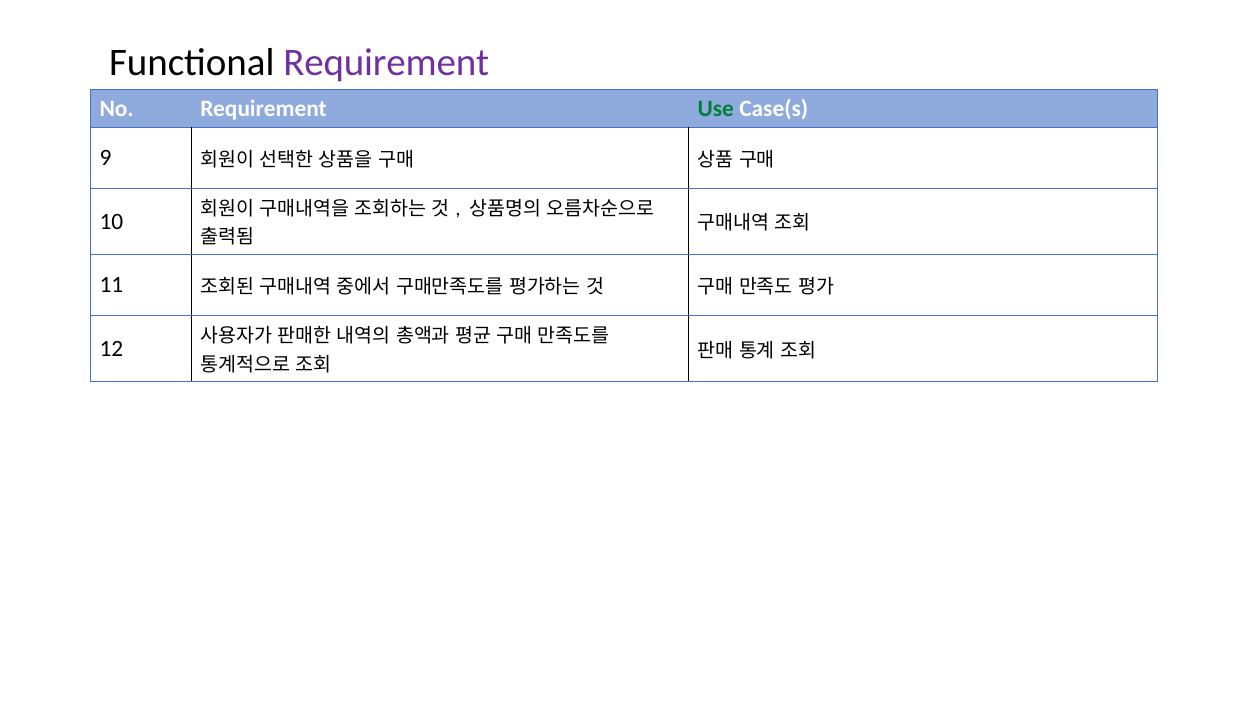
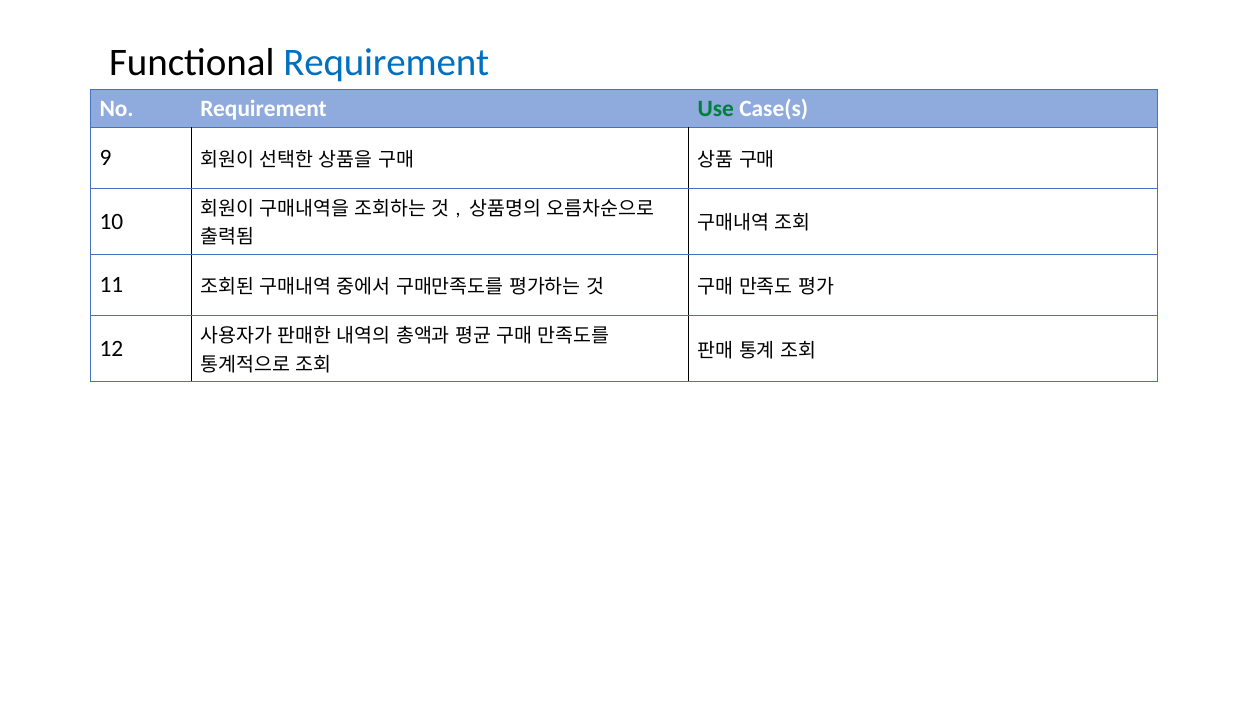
Requirement at (386, 63) colour: purple -> blue
